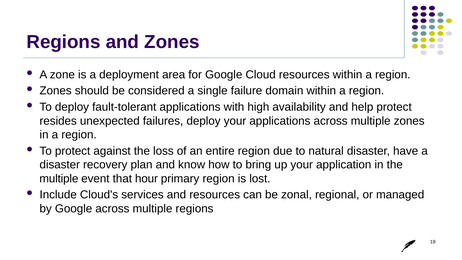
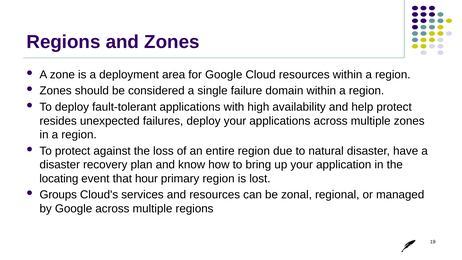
multiple at (59, 179): multiple -> locating
Include: Include -> Groups
